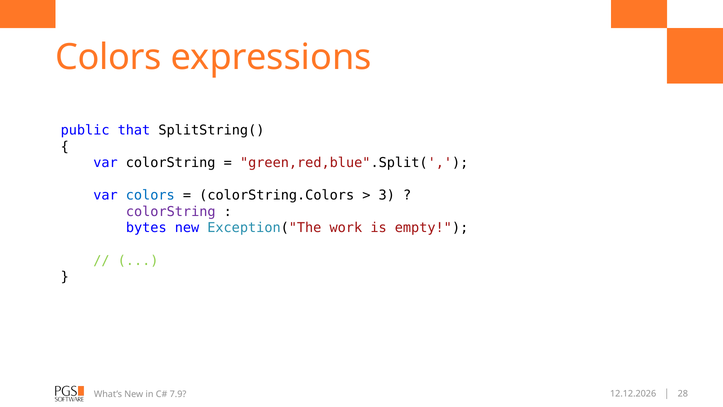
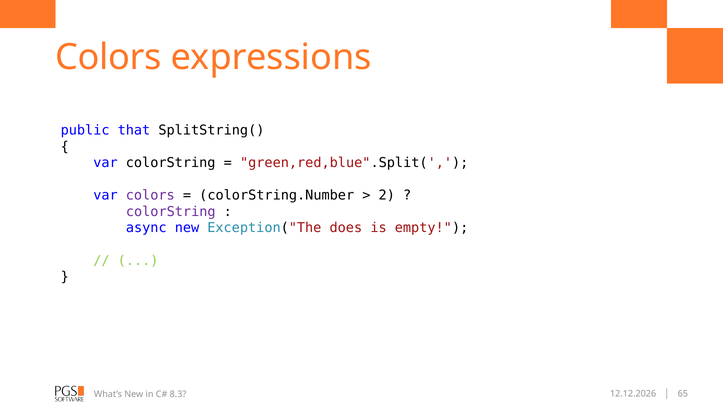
colors at (150, 195) colour: blue -> purple
colorString.Colors: colorString.Colors -> colorString.Number
3: 3 -> 2
bytes: bytes -> async
work: work -> does
7.9: 7.9 -> 8.3
28: 28 -> 65
